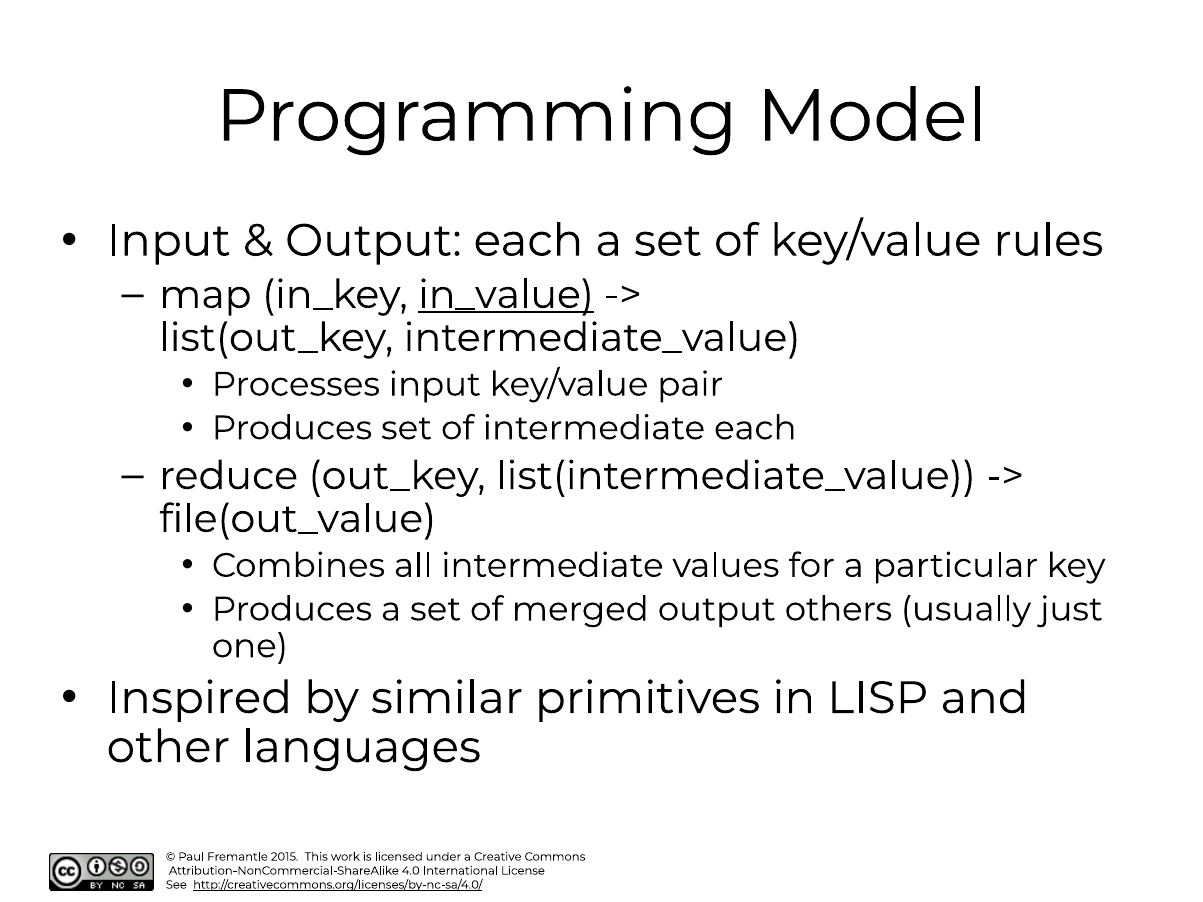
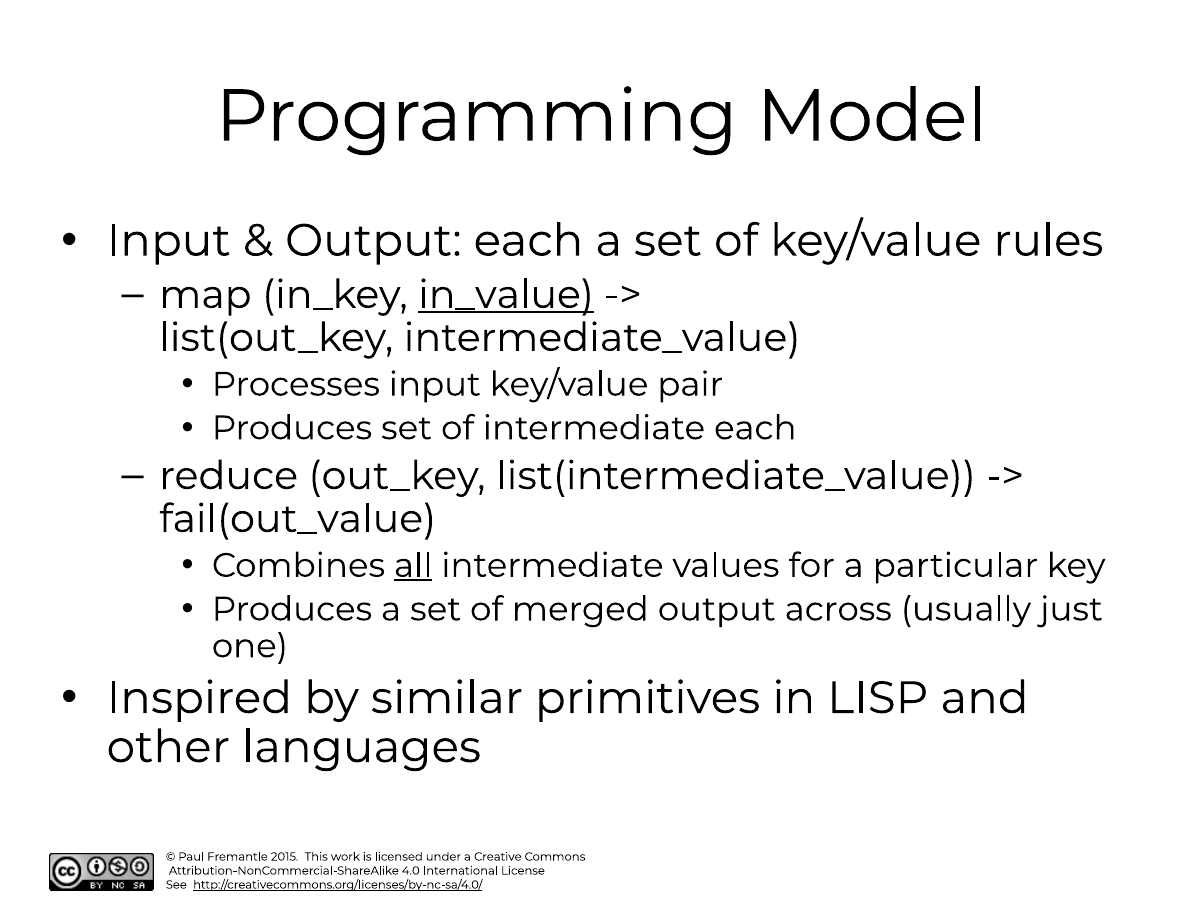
file(out_value: file(out_value -> fail(out_value
all underline: none -> present
others: others -> across
